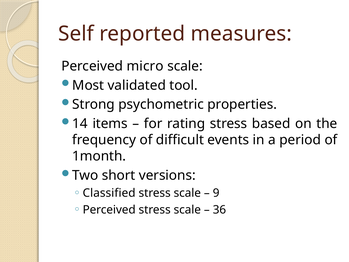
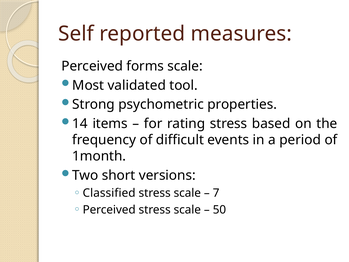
micro: micro -> forms
9: 9 -> 7
36: 36 -> 50
